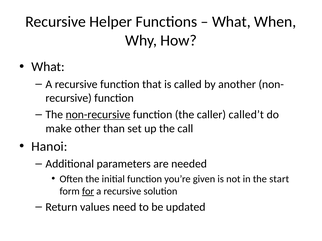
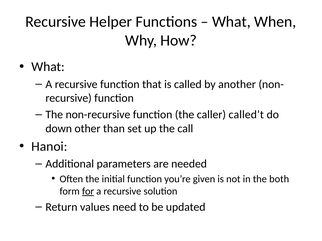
non-recursive underline: present -> none
make: make -> down
start: start -> both
